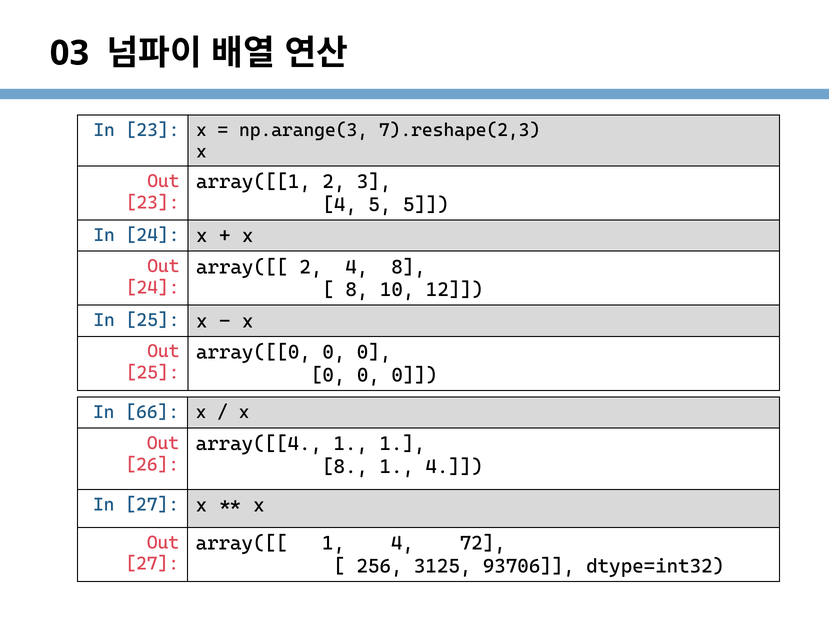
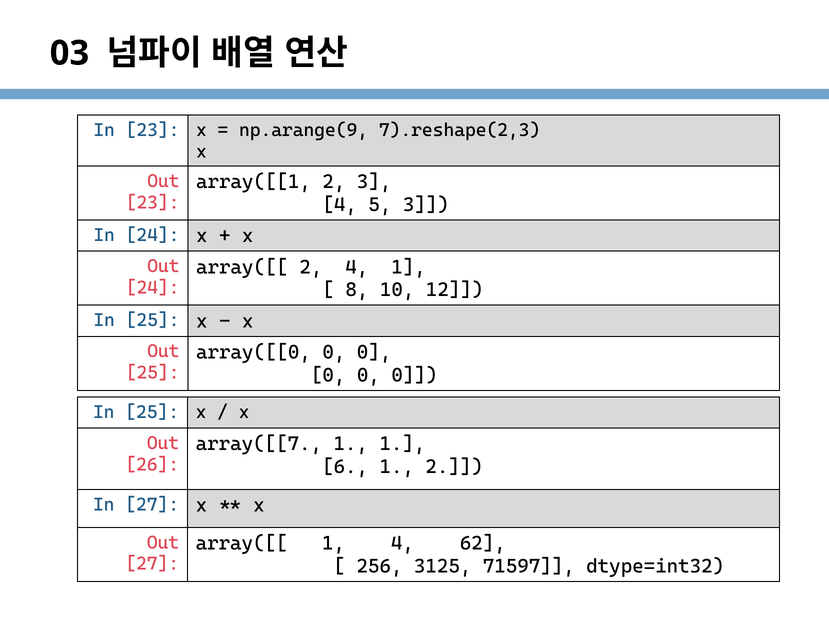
np.arange(3: np.arange(3 -> np.arange(9
5 5: 5 -> 3
4 8: 8 -> 1
66 at (152, 412): 66 -> 25
array([[4: array([[4 -> array([[7
8 at (345, 467): 8 -> 6
4 at (454, 467): 4 -> 2
72: 72 -> 62
93706: 93706 -> 71597
